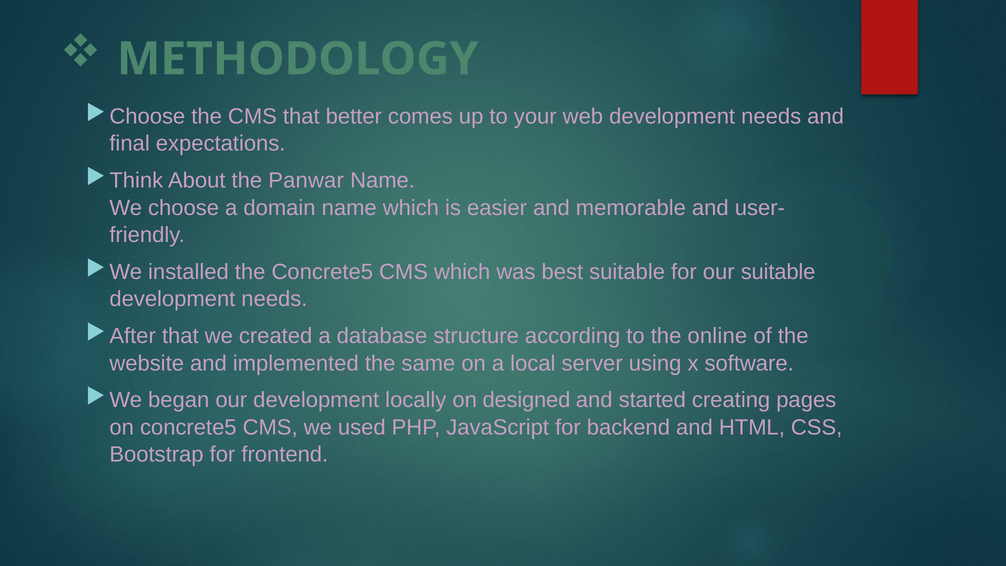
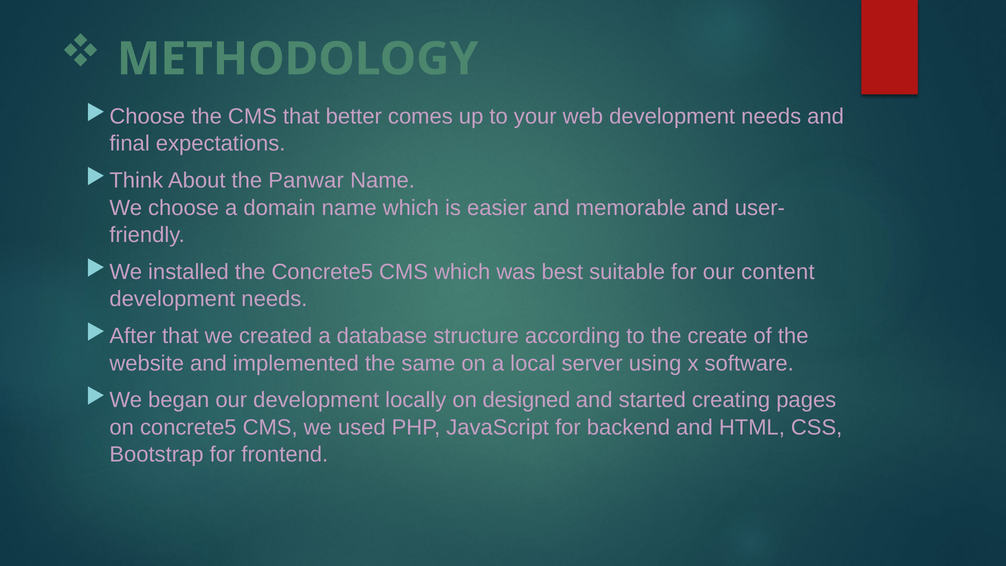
our suitable: suitable -> content
online: online -> create
